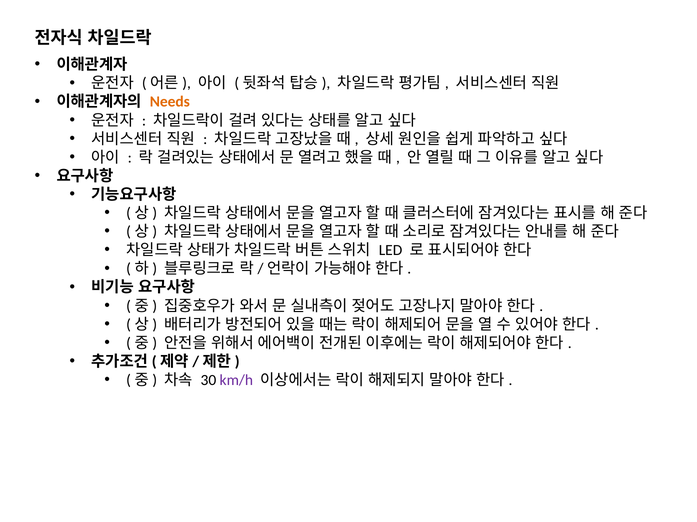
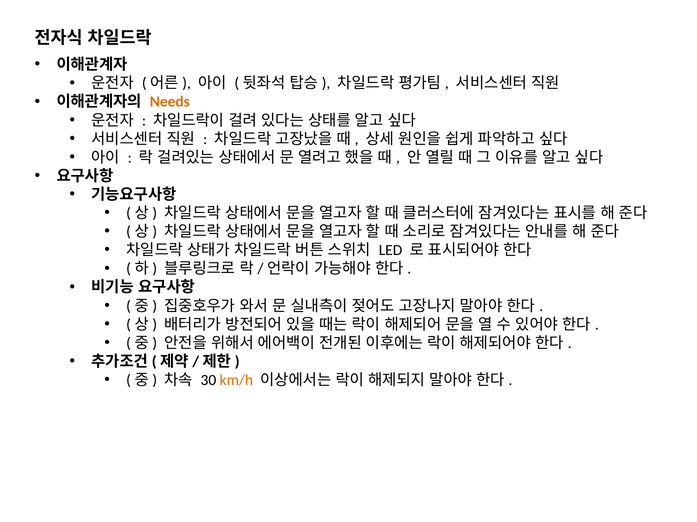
km/h colour: purple -> orange
